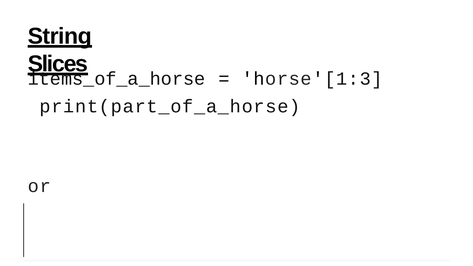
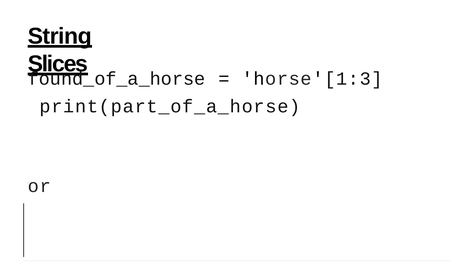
items_of_a_horse: items_of_a_horse -> found_of_a_horse
